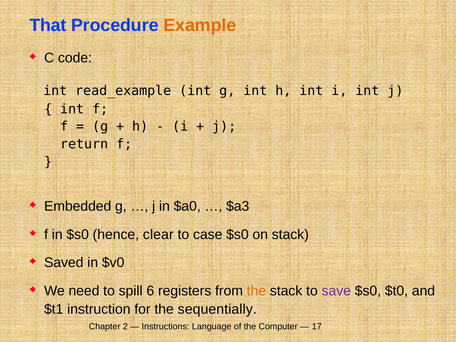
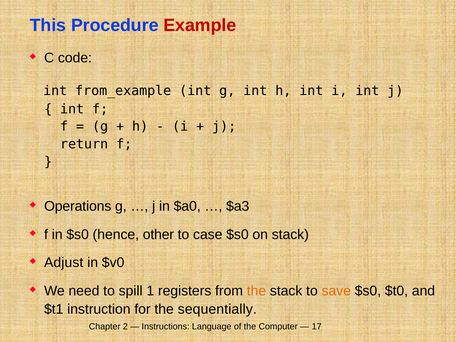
That: That -> This
Example colour: orange -> red
read_example: read_example -> from_example
Embedded: Embedded -> Operations
clear: clear -> other
Saved: Saved -> Adjust
6: 6 -> 1
save colour: purple -> orange
